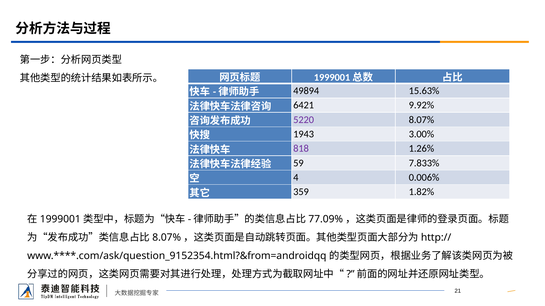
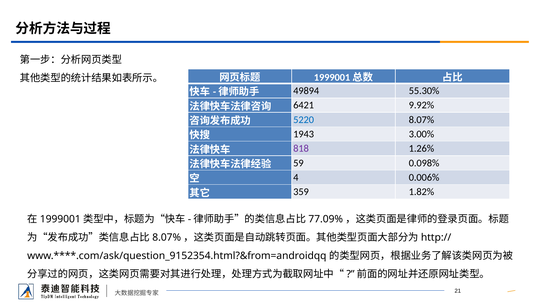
15.63%: 15.63% -> 55.30%
5220 colour: purple -> blue
7.833%: 7.833% -> 0.098%
